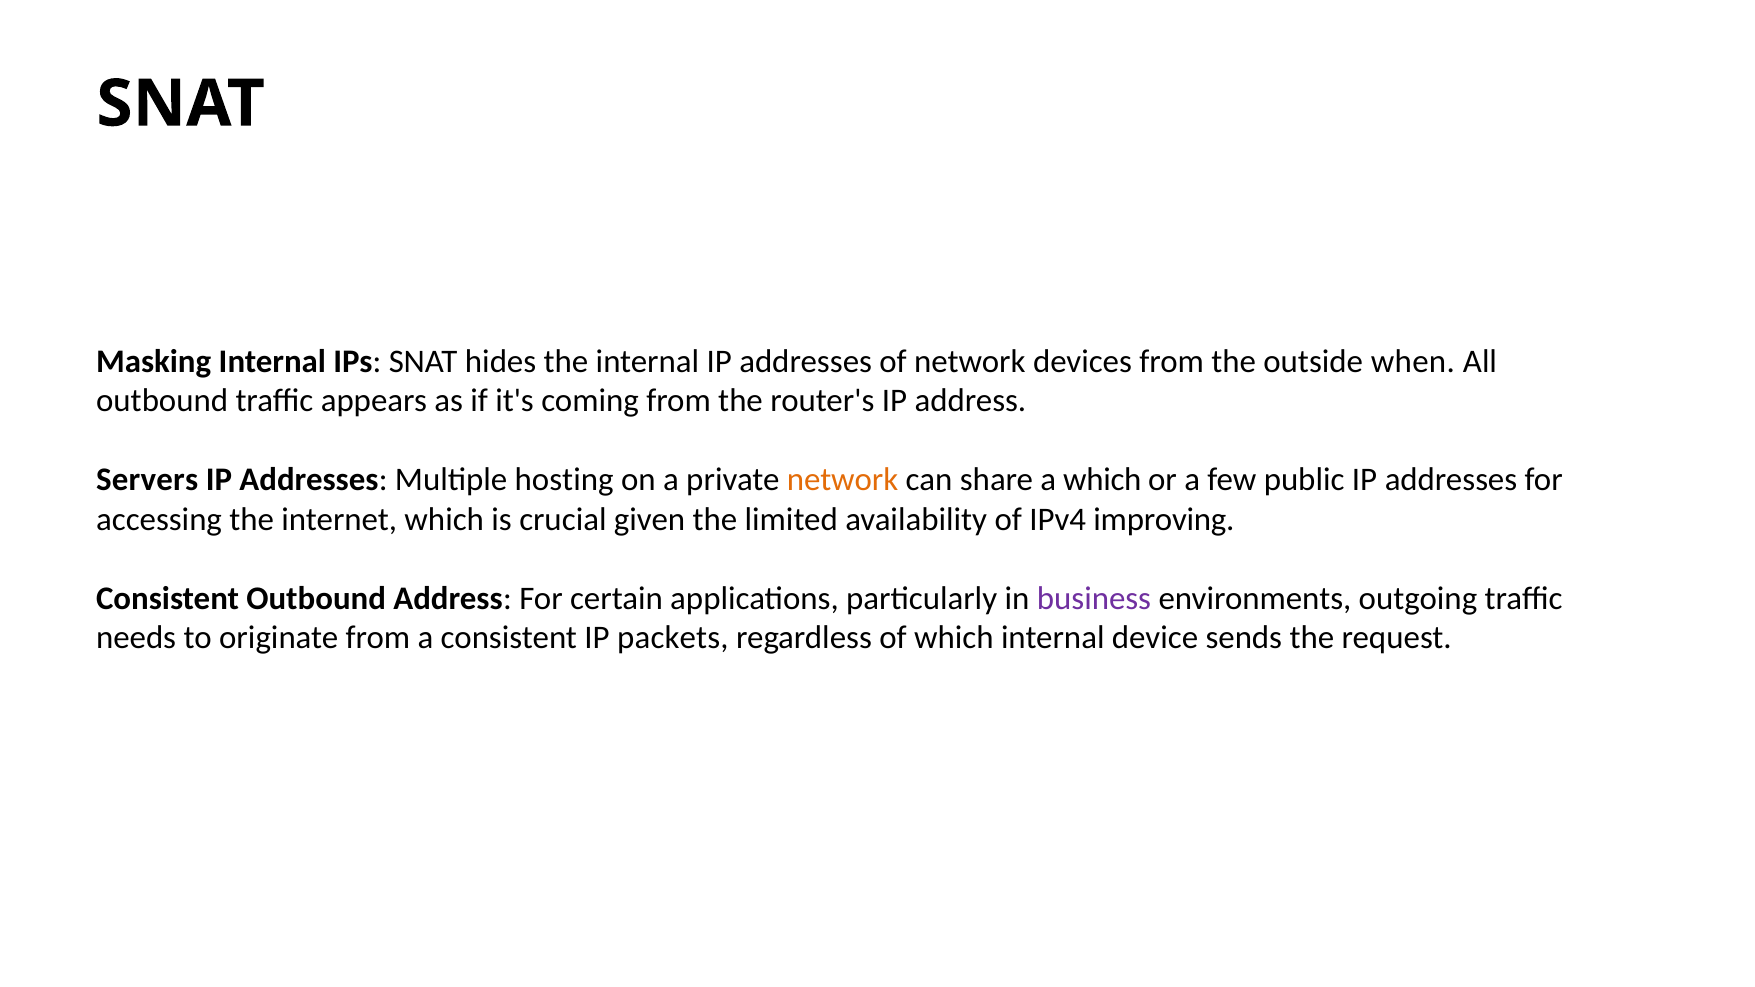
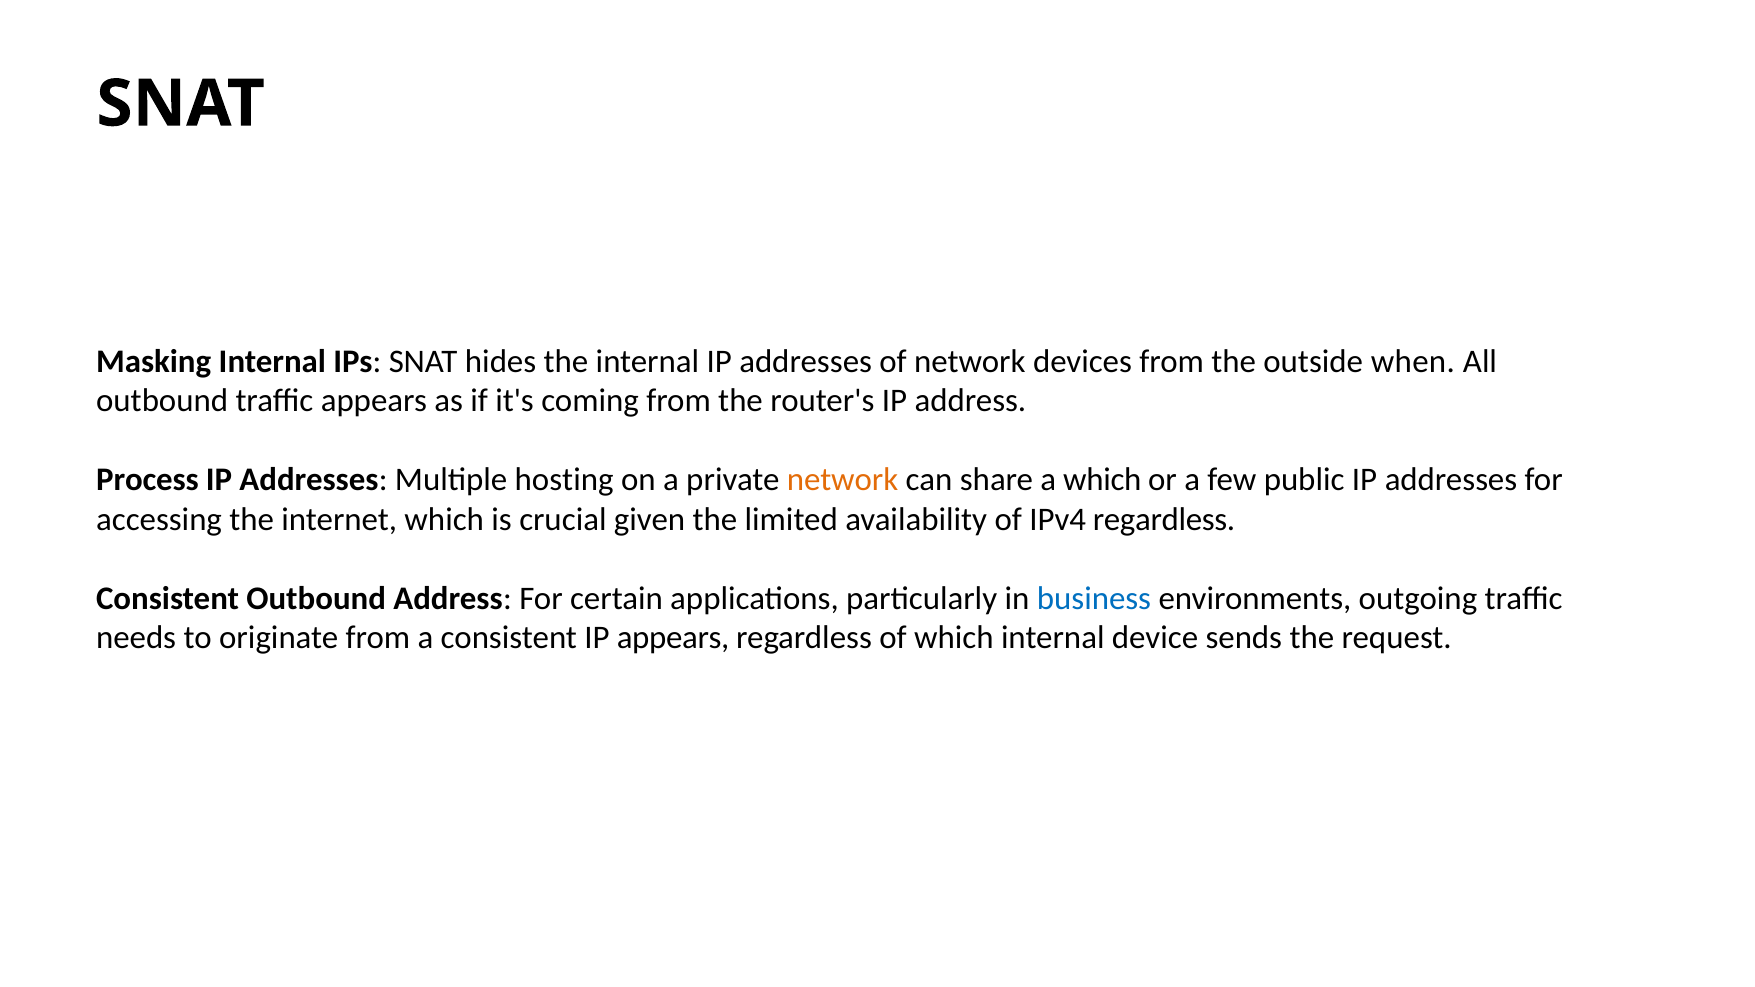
Servers: Servers -> Process
IPv4 improving: improving -> regardless
business colour: purple -> blue
IP packets: packets -> appears
